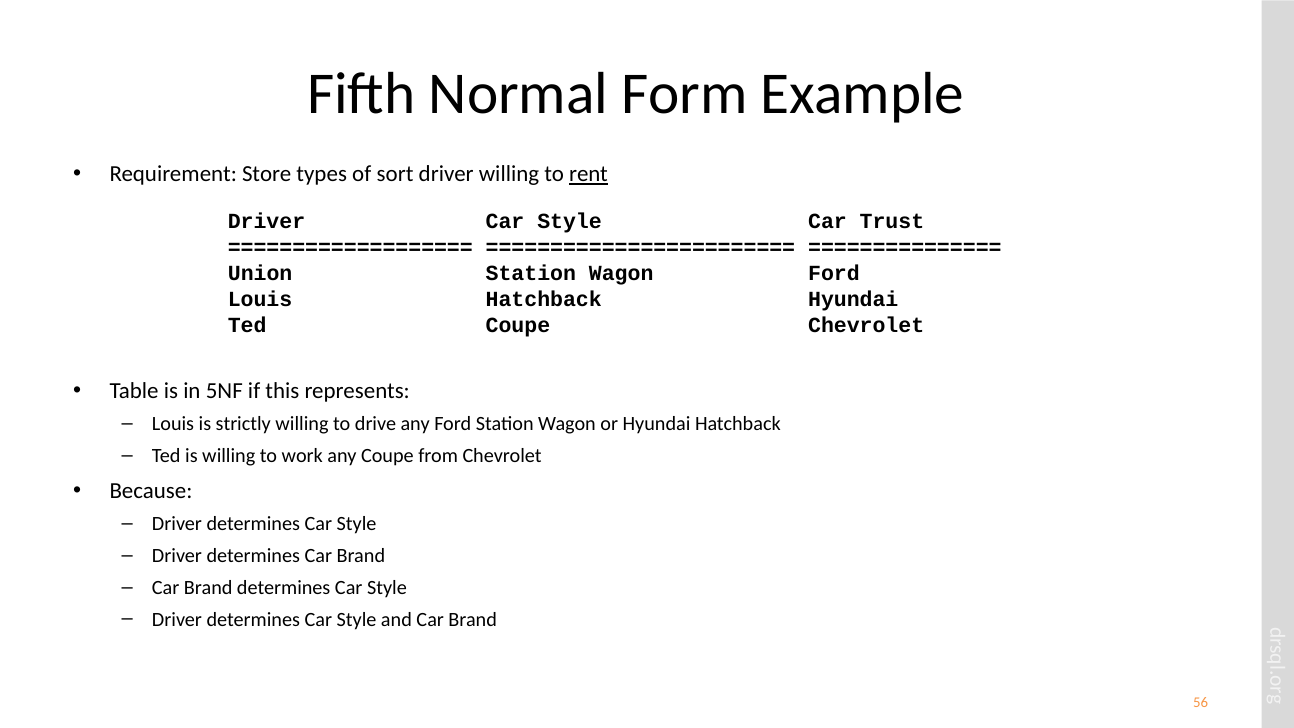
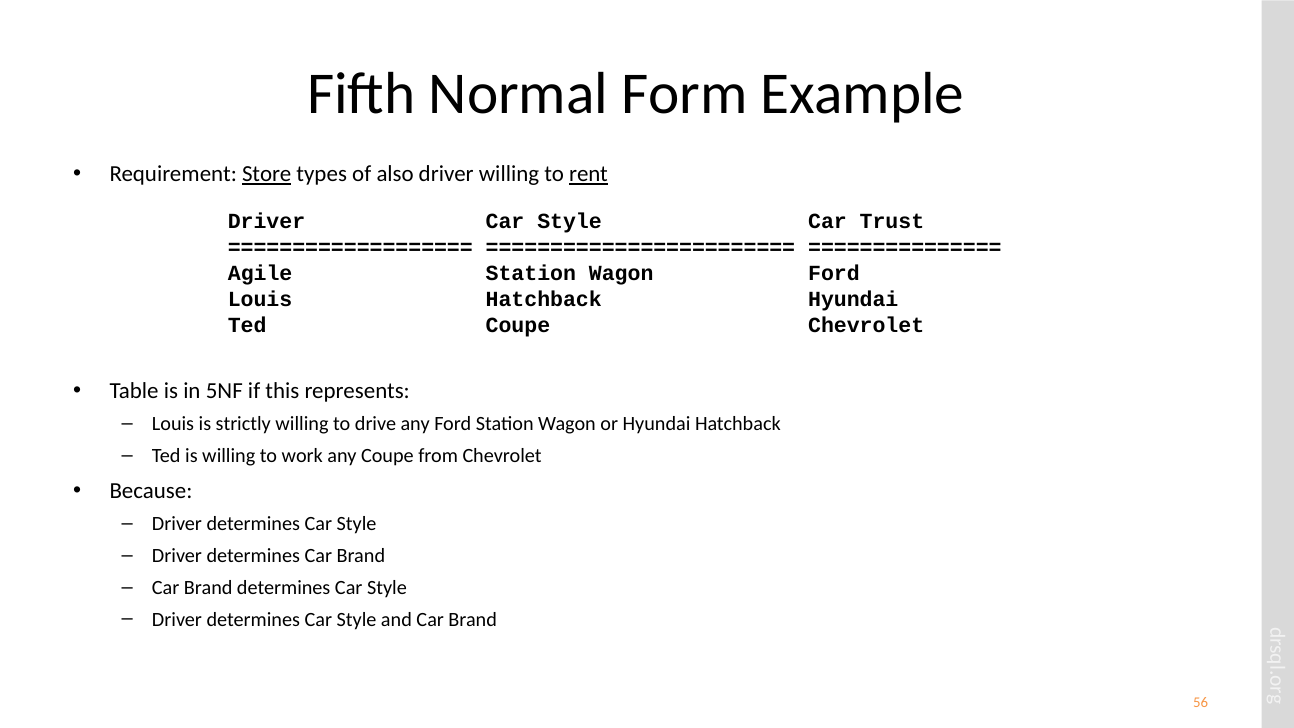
Store underline: none -> present
sort: sort -> also
Union: Union -> Agile
